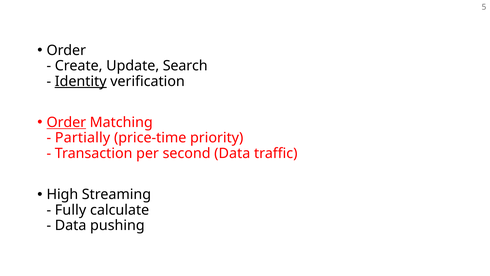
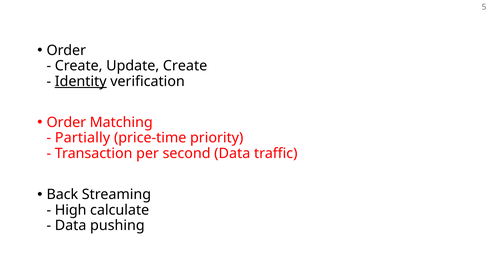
Update Search: Search -> Create
Order at (66, 122) underline: present -> none
High: High -> Back
Fully: Fully -> High
